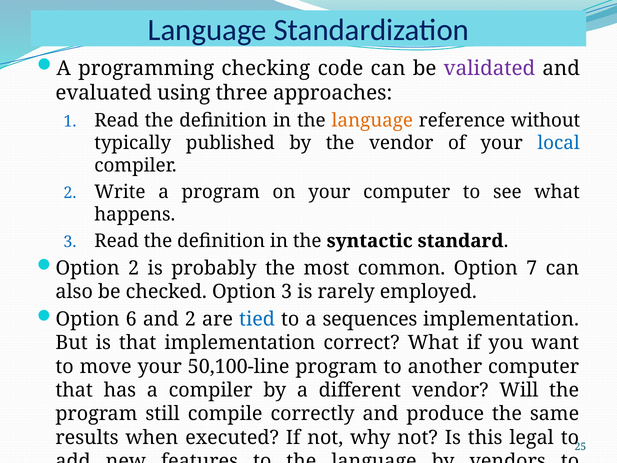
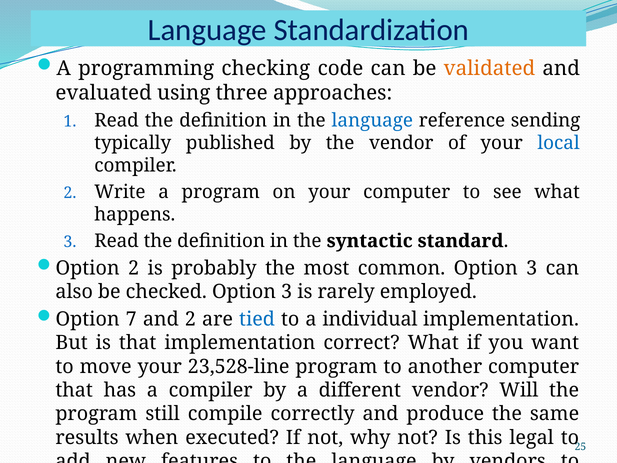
validated colour: purple -> orange
language at (372, 120) colour: orange -> blue
without: without -> sending
common Option 7: 7 -> 3
6: 6 -> 7
sequences: sequences -> individual
50,100-line: 50,100-line -> 23,528-line
